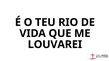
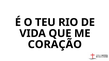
LOUVAREI: LOUVAREI -> CORAÇÃO
